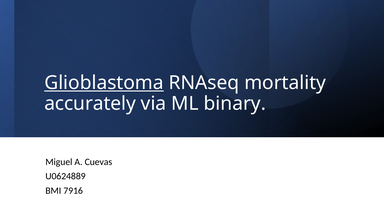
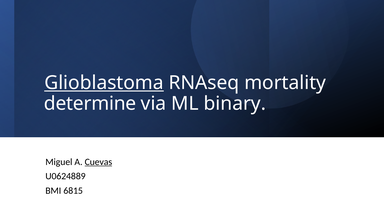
accurately: accurately -> determine
Cuevas underline: none -> present
7916: 7916 -> 6815
